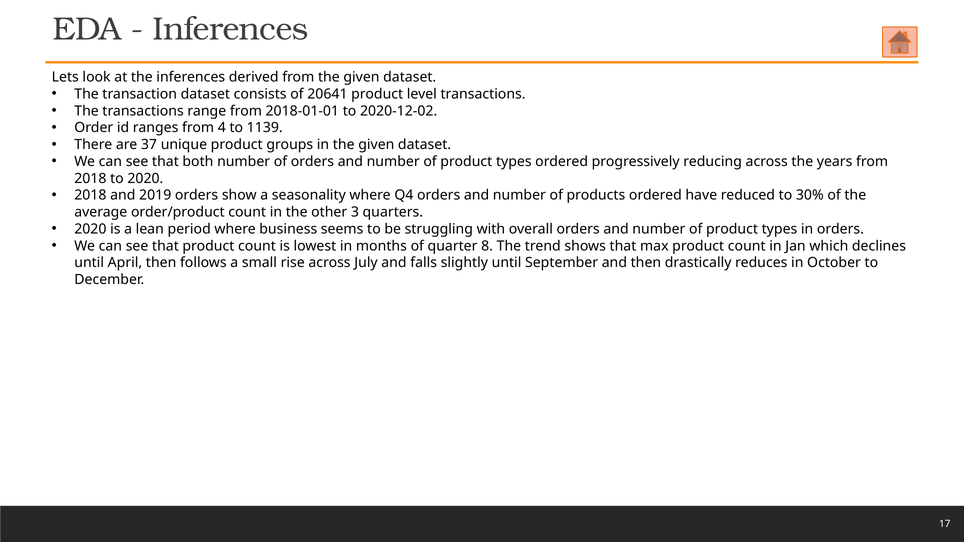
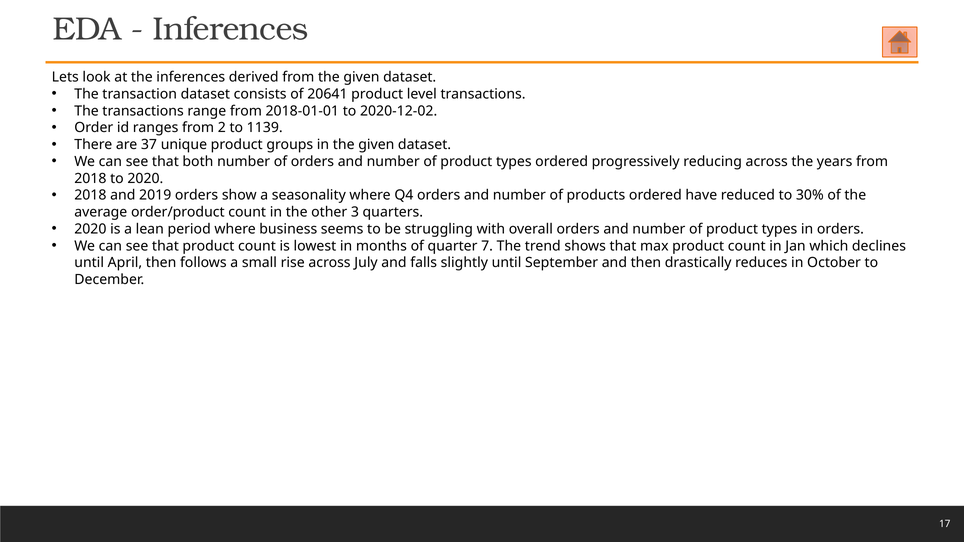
4: 4 -> 2
8: 8 -> 7
